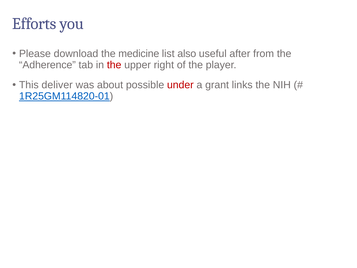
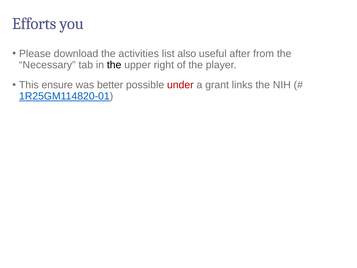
medicine: medicine -> activities
Adherence: Adherence -> Necessary
the at (114, 65) colour: red -> black
deliver: deliver -> ensure
about: about -> better
